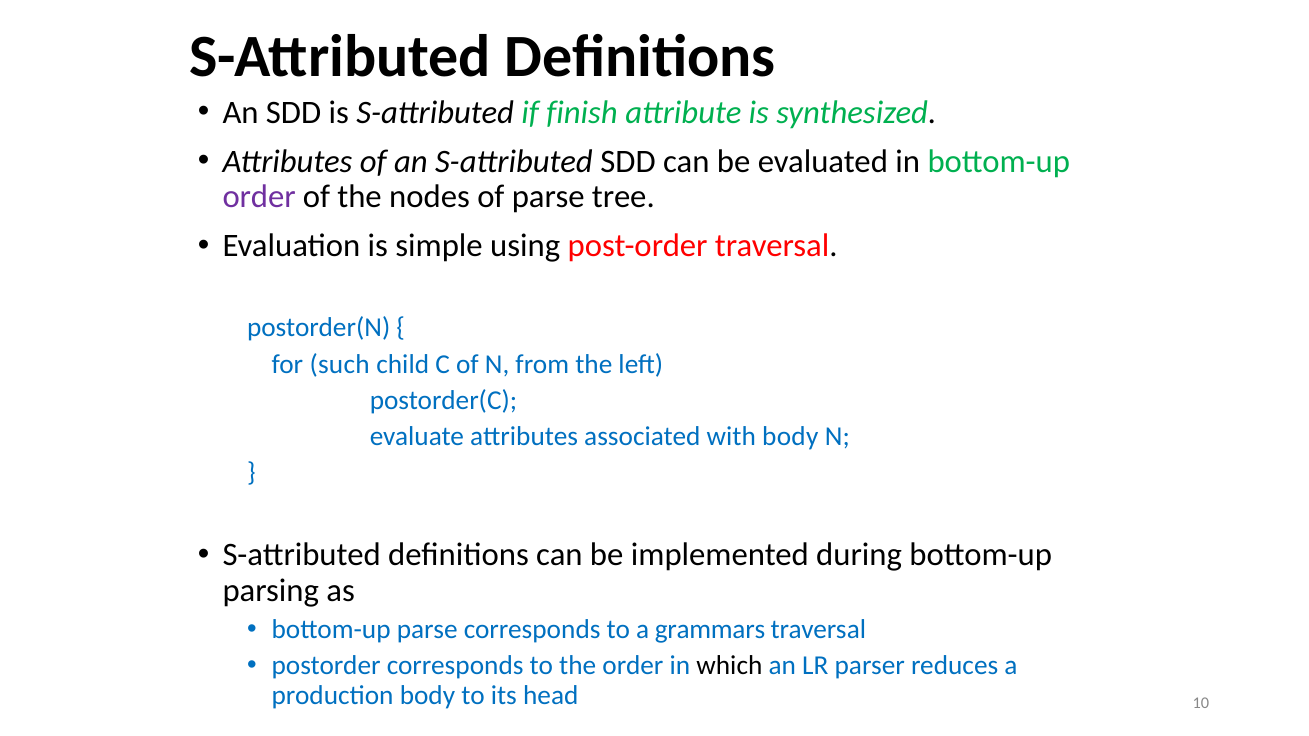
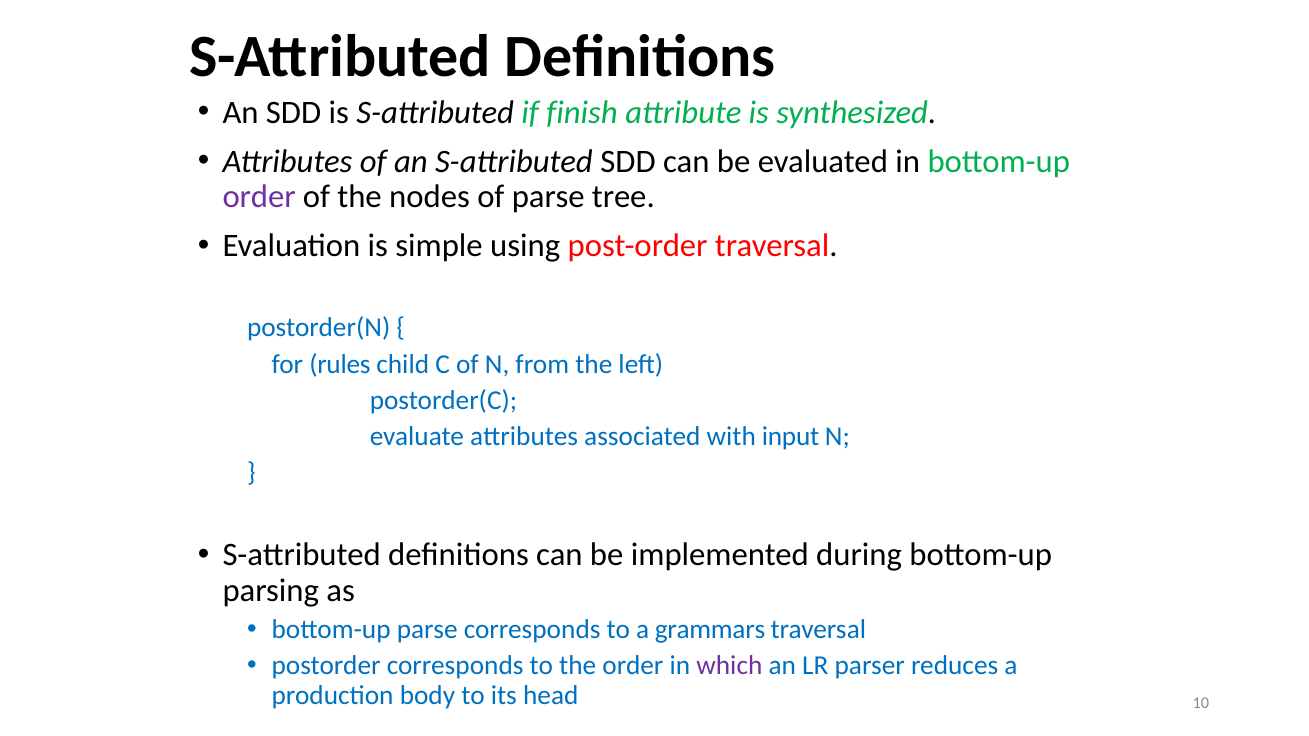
such: such -> rules
with body: body -> input
which colour: black -> purple
